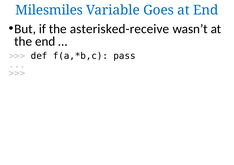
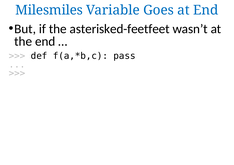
asterisked-receive: asterisked-receive -> asterisked-feetfeet
